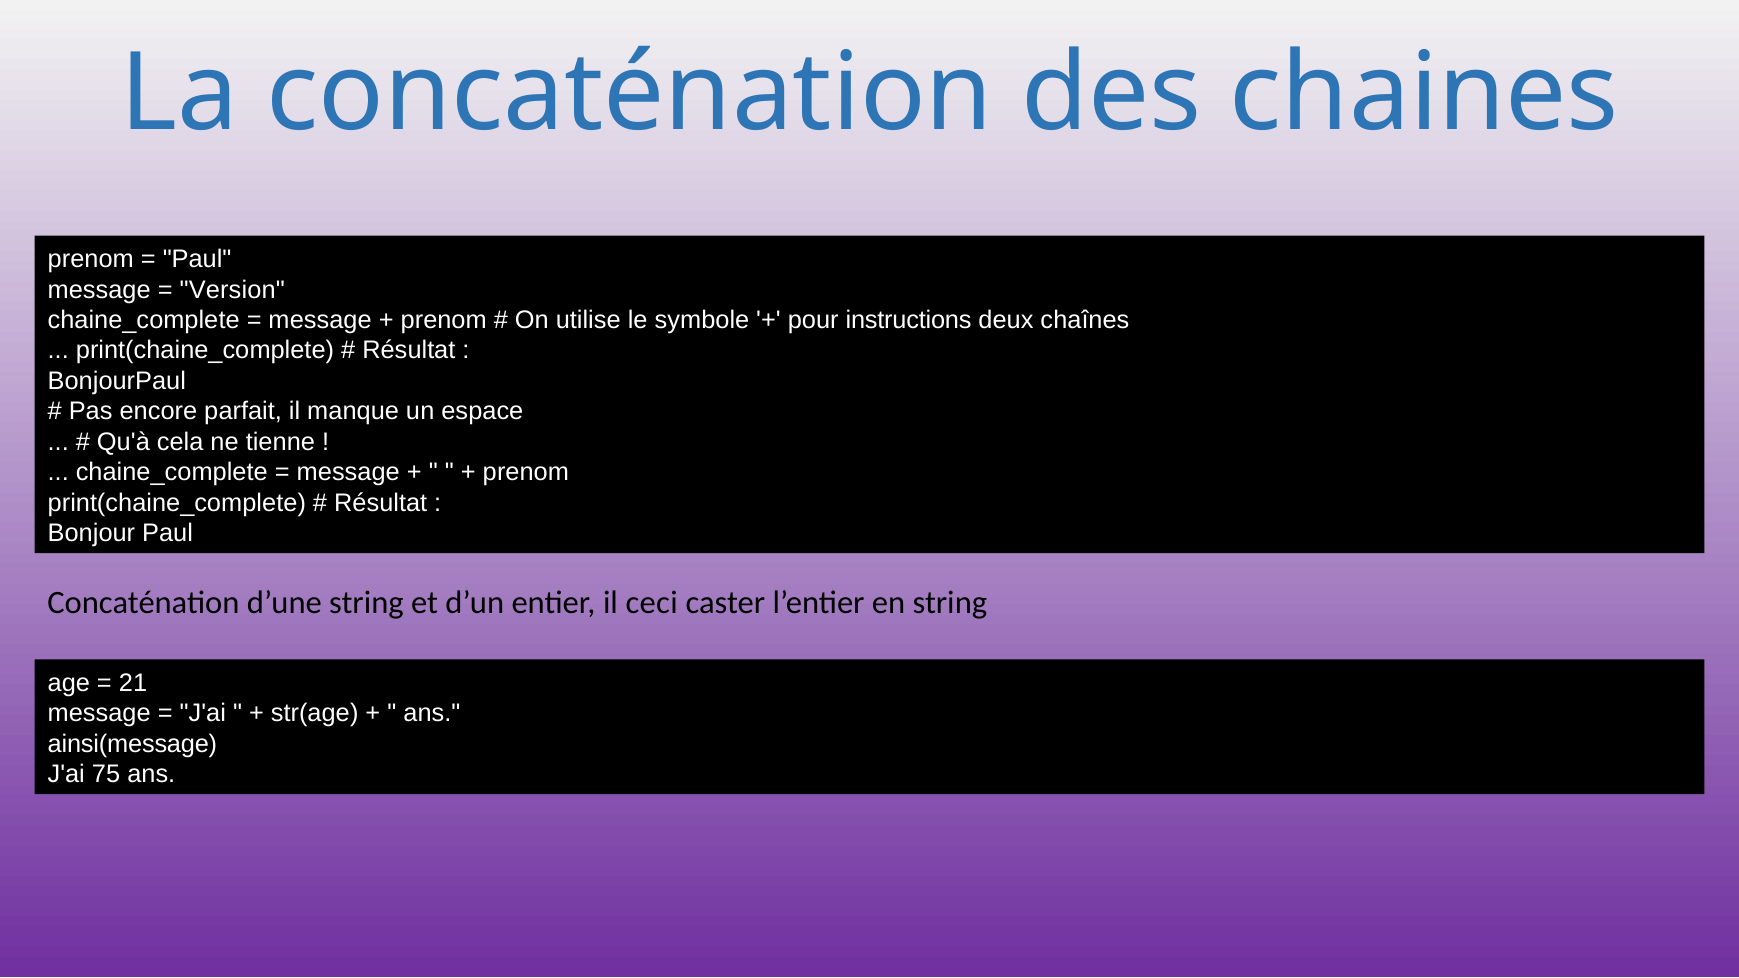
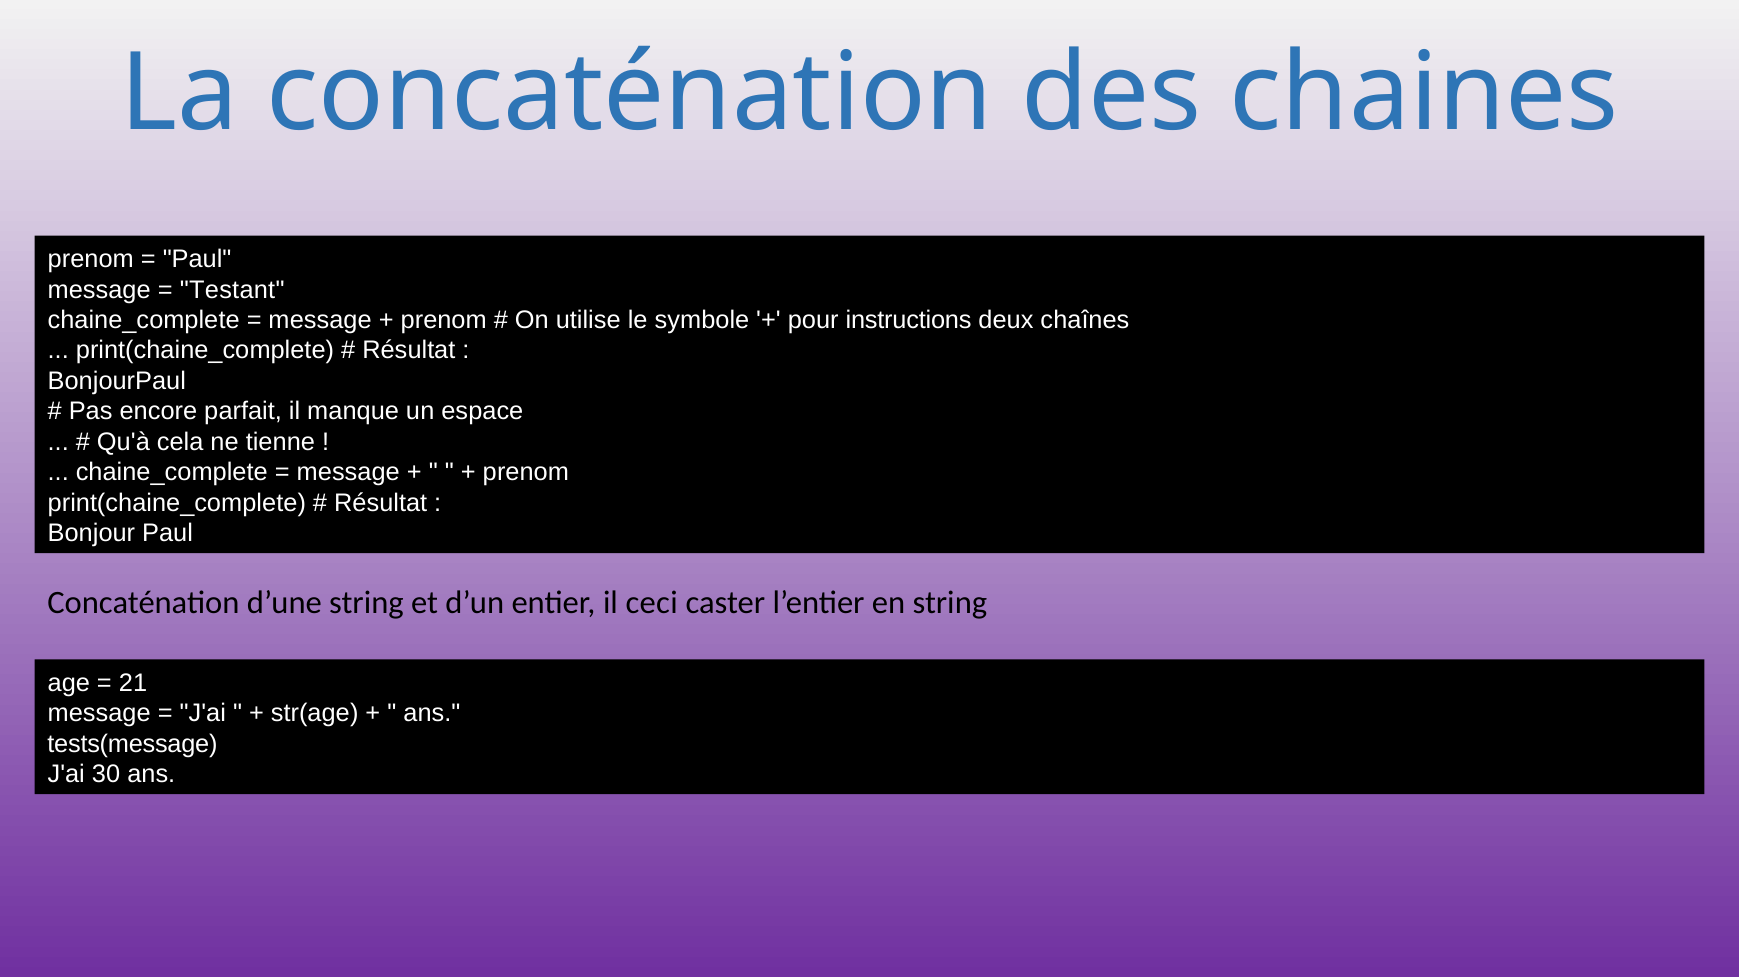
Version: Version -> Testant
ainsi(message: ainsi(message -> tests(message
75: 75 -> 30
